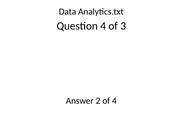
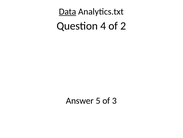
Data underline: none -> present
3: 3 -> 2
2: 2 -> 5
of 4: 4 -> 3
